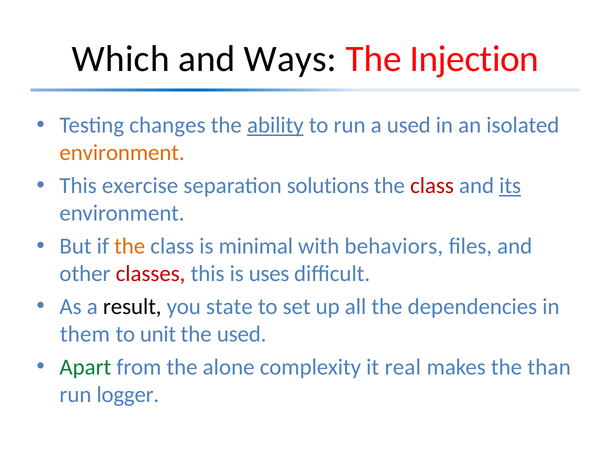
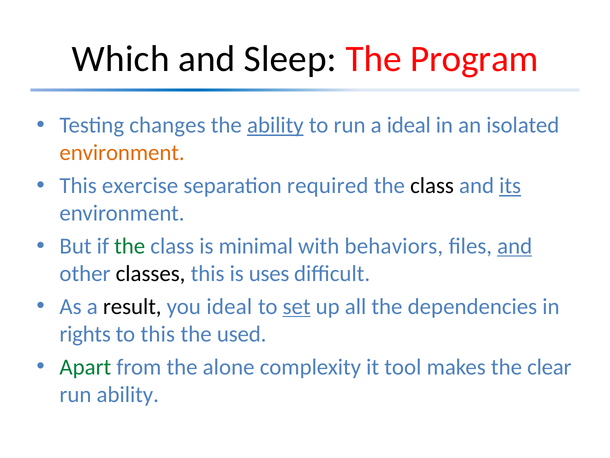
Ways: Ways -> Sleep
Injection: Injection -> Program
a used: used -> ideal
solutions: solutions -> required
class at (432, 186) colour: red -> black
the at (130, 246) colour: orange -> green
and at (515, 246) underline: none -> present
classes colour: red -> black
you state: state -> ideal
set underline: none -> present
them: them -> rights
to unit: unit -> this
real: real -> tool
than: than -> clear
run logger: logger -> ability
